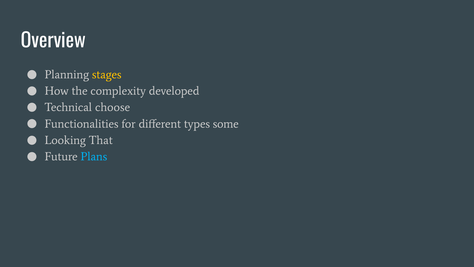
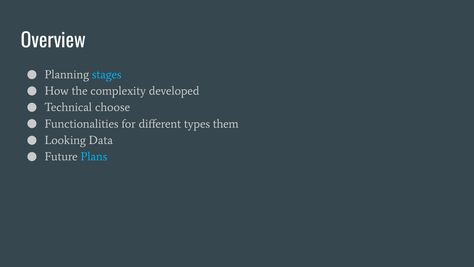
stages colour: yellow -> light blue
some: some -> them
That: That -> Data
